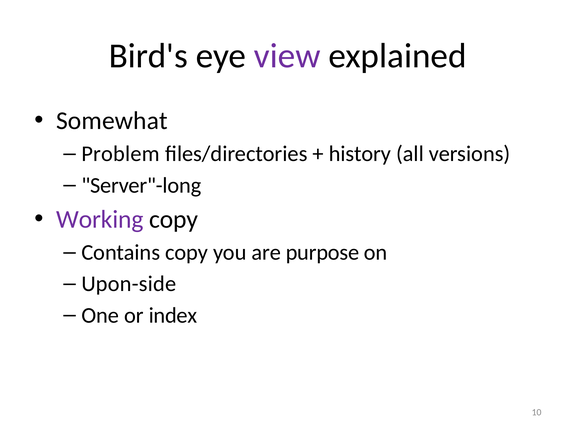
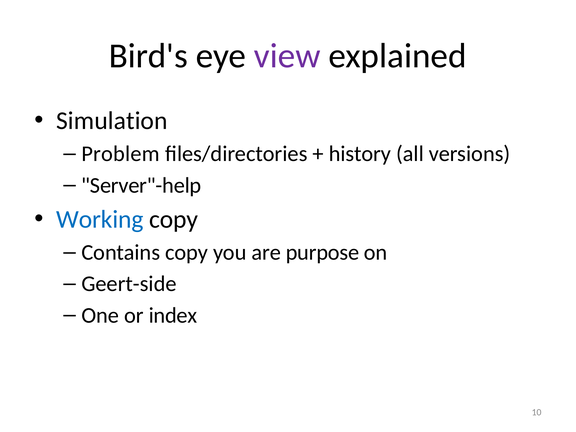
Somewhat: Somewhat -> Simulation
Server"-long: Server"-long -> Server"-help
Working colour: purple -> blue
Upon-side: Upon-side -> Geert-side
